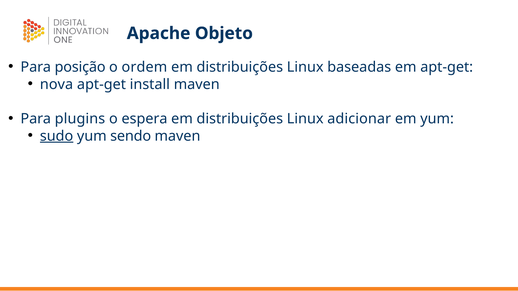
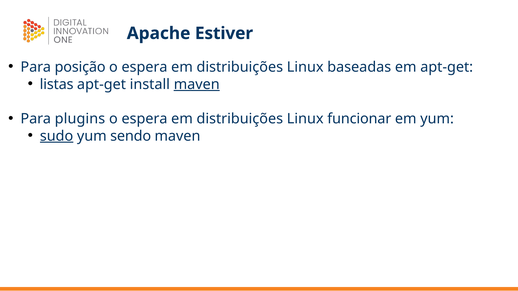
Objeto: Objeto -> Estiver
ordem at (144, 67): ordem -> espera
nova: nova -> listas
maven at (197, 84) underline: none -> present
adicionar: adicionar -> funcionar
